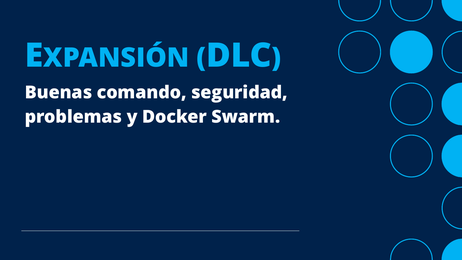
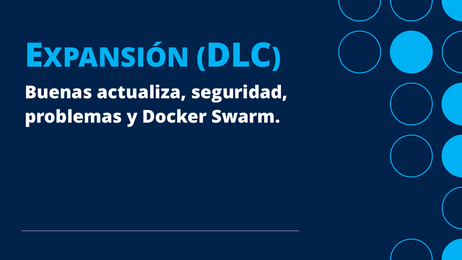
comando: comando -> actualiza
